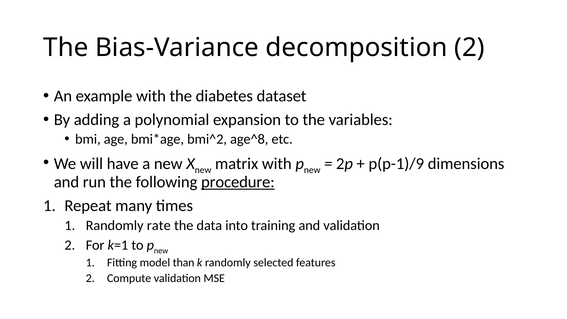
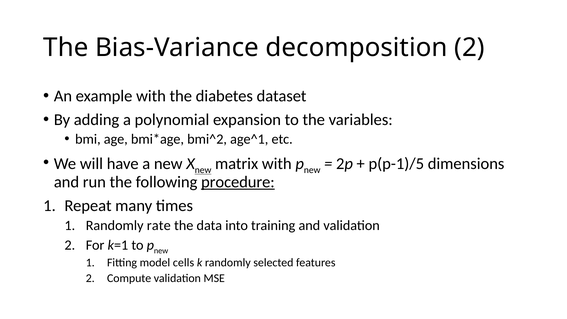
age^8: age^8 -> age^1
new at (203, 170) underline: none -> present
p(p-1)/9: p(p-1)/9 -> p(p-1)/5
than: than -> cells
